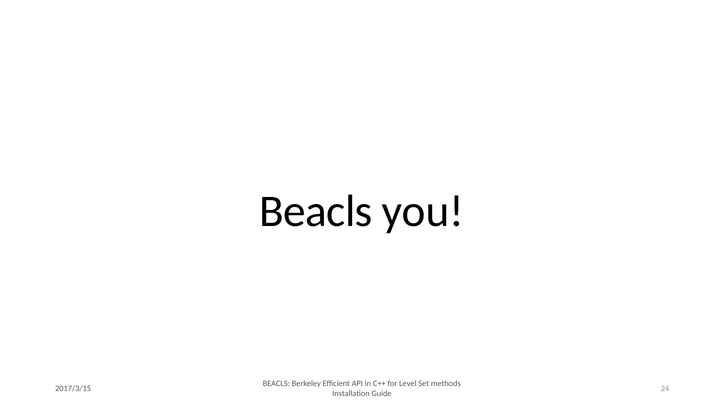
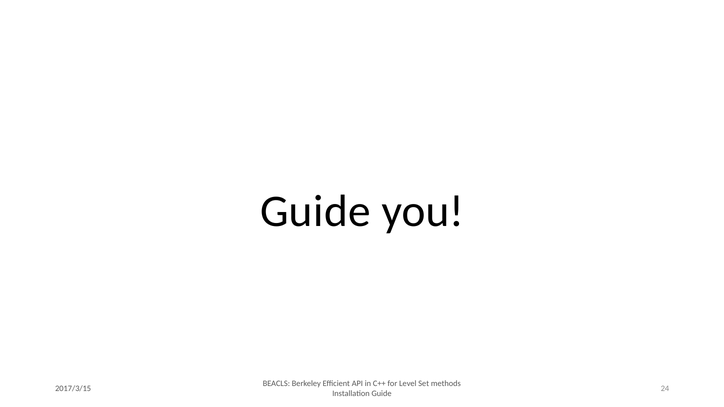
Beacls at (316, 212): Beacls -> Guide
